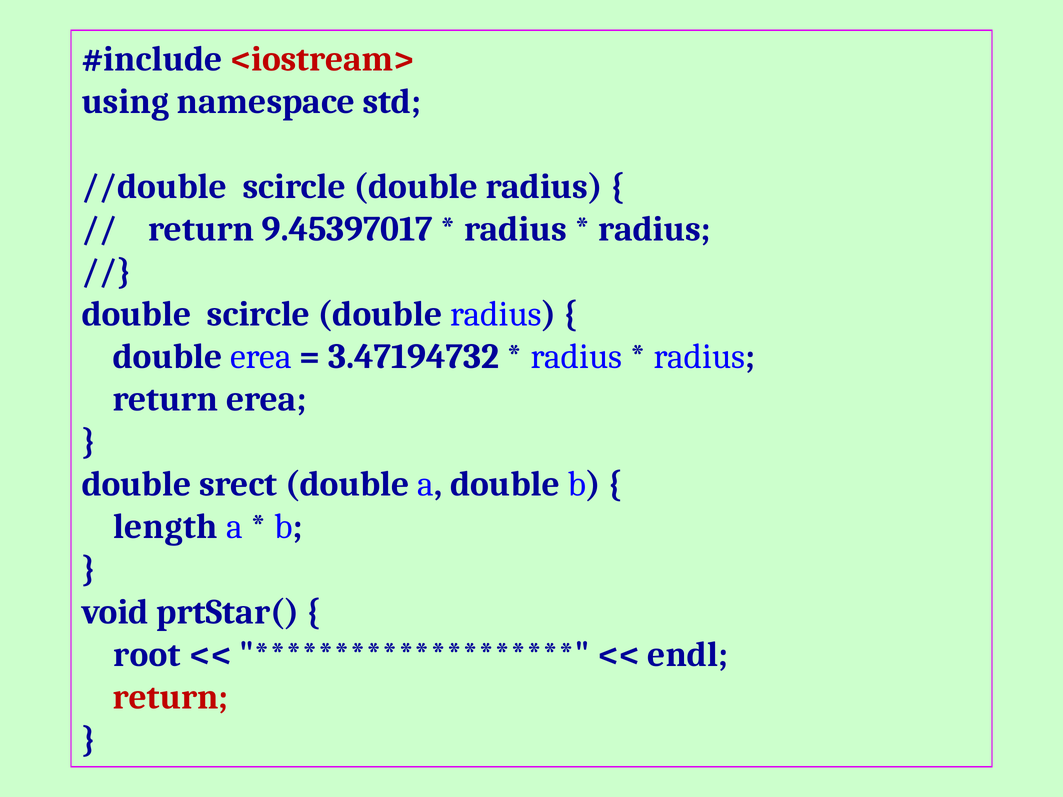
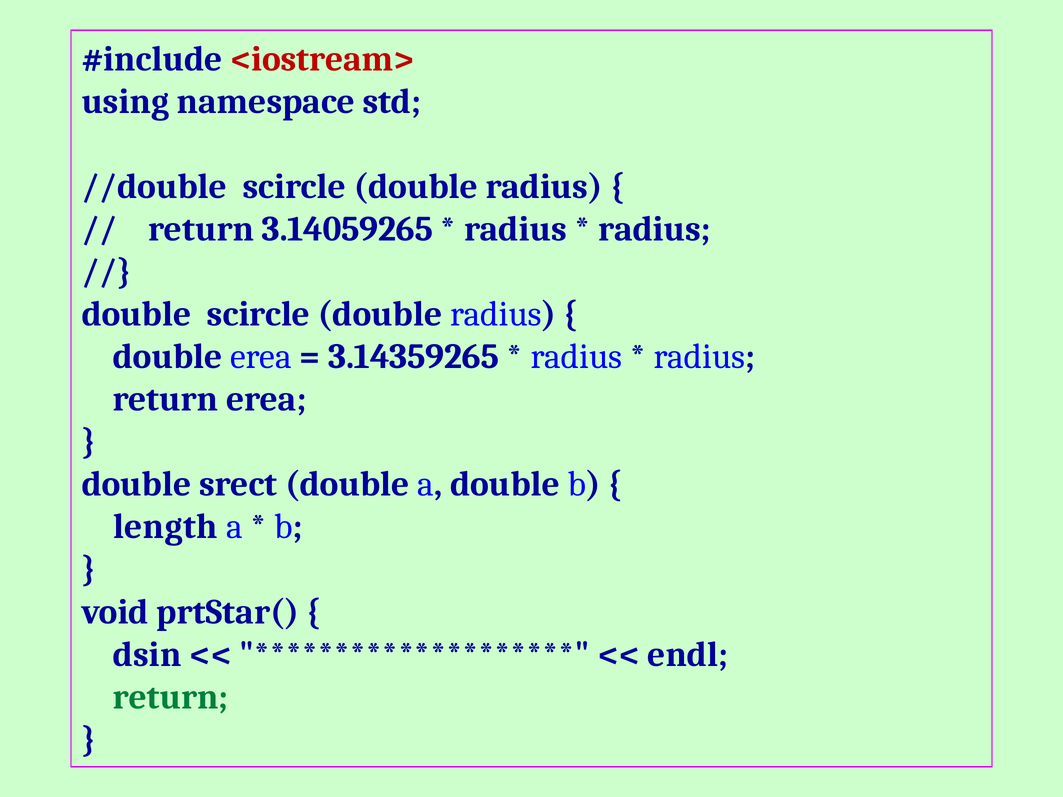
9.45397017: 9.45397017 -> 3.14059265
3.47194732: 3.47194732 -> 3.14359265
root: root -> dsin
return at (170, 697) colour: red -> green
